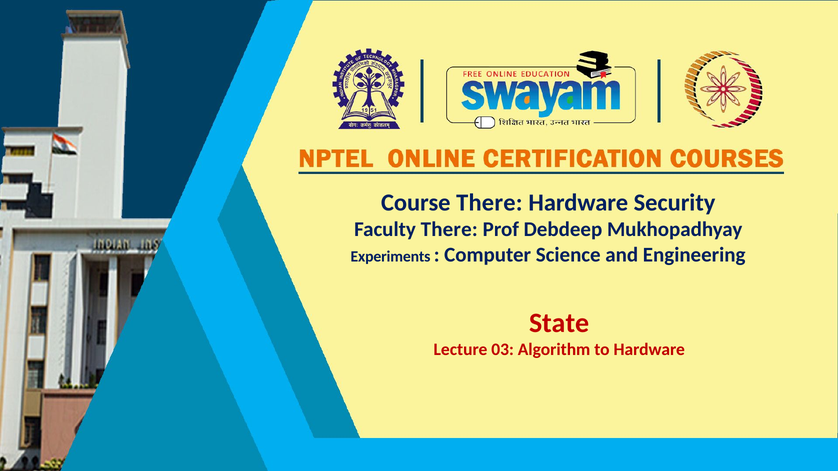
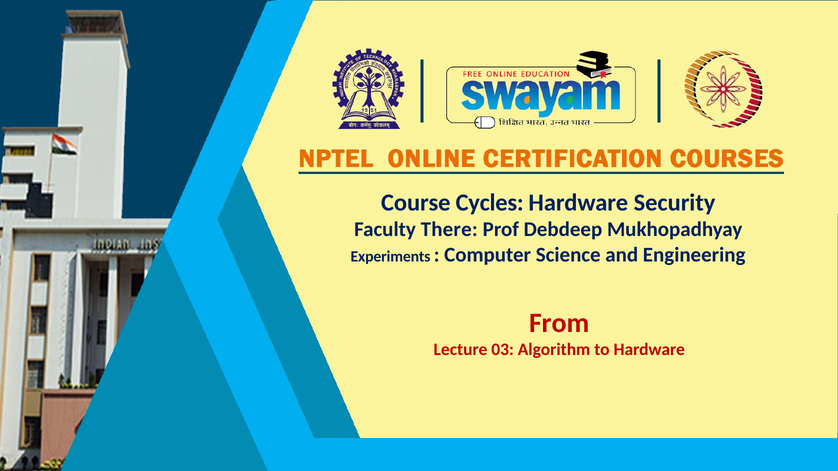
Course There: There -> Cycles
State: State -> From
